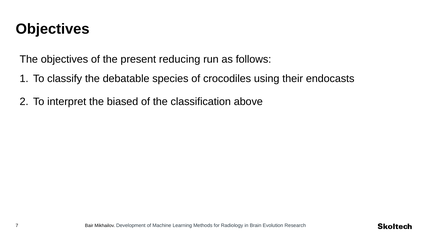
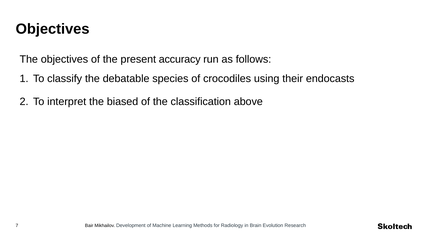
reducing: reducing -> accuracy
